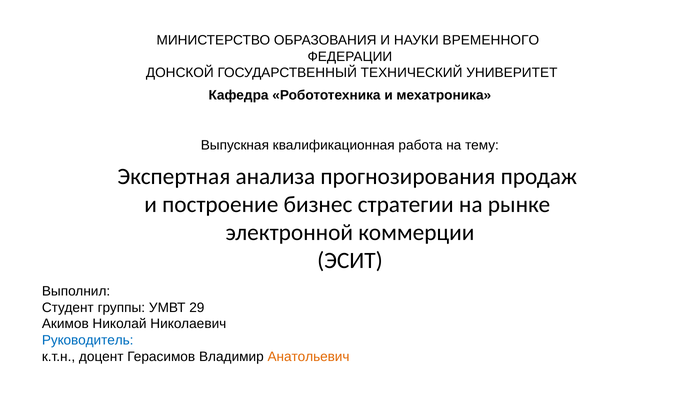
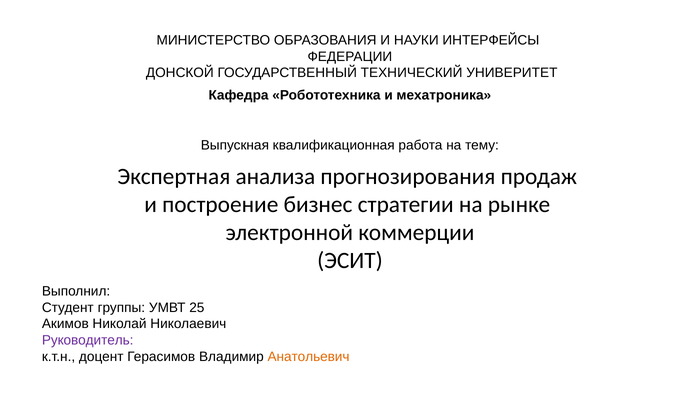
ВРЕМЕННОГО: ВРЕМЕННОГО -> ИНТЕРФЕЙСЫ
29: 29 -> 25
Руководитель colour: blue -> purple
